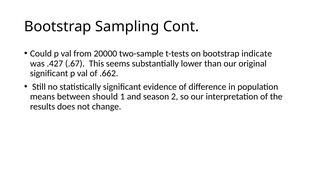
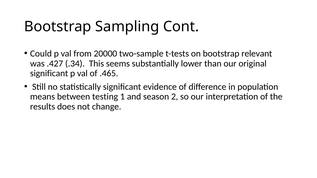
indicate: indicate -> relevant
.67: .67 -> .34
.662: .662 -> .465
should: should -> testing
